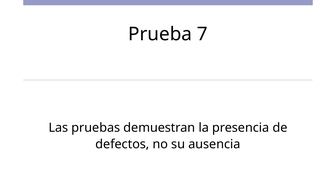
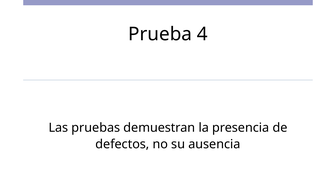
7: 7 -> 4
